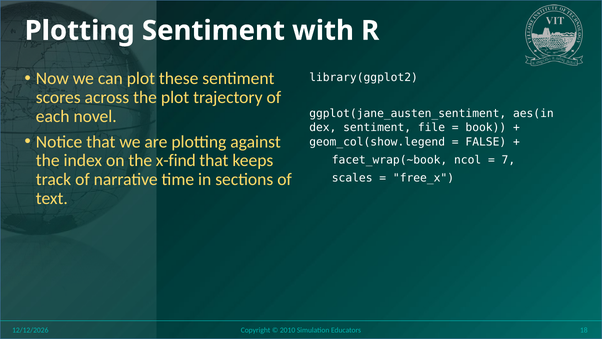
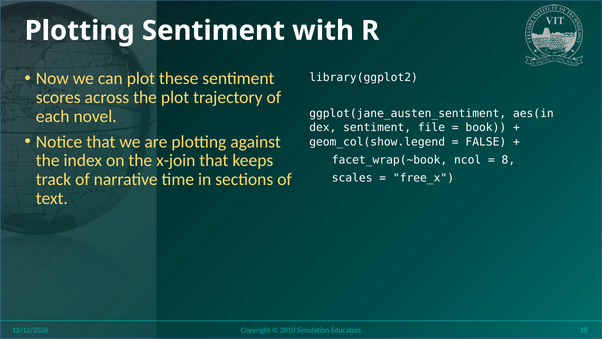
x-find: x-find -> x-join
7: 7 -> 8
